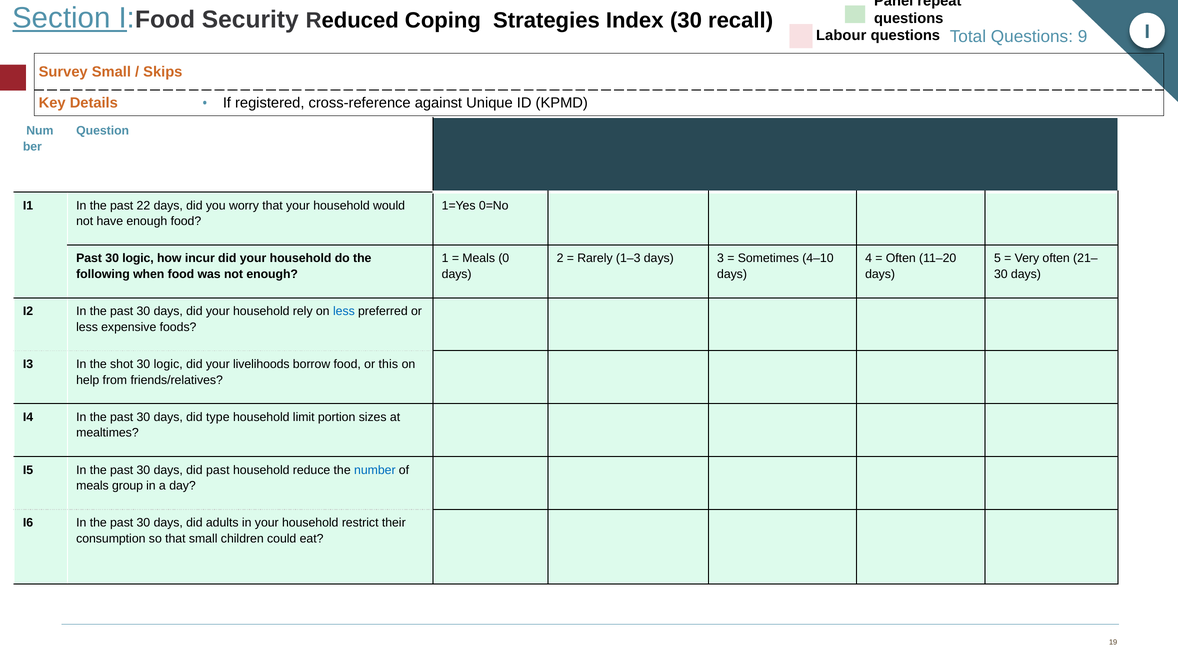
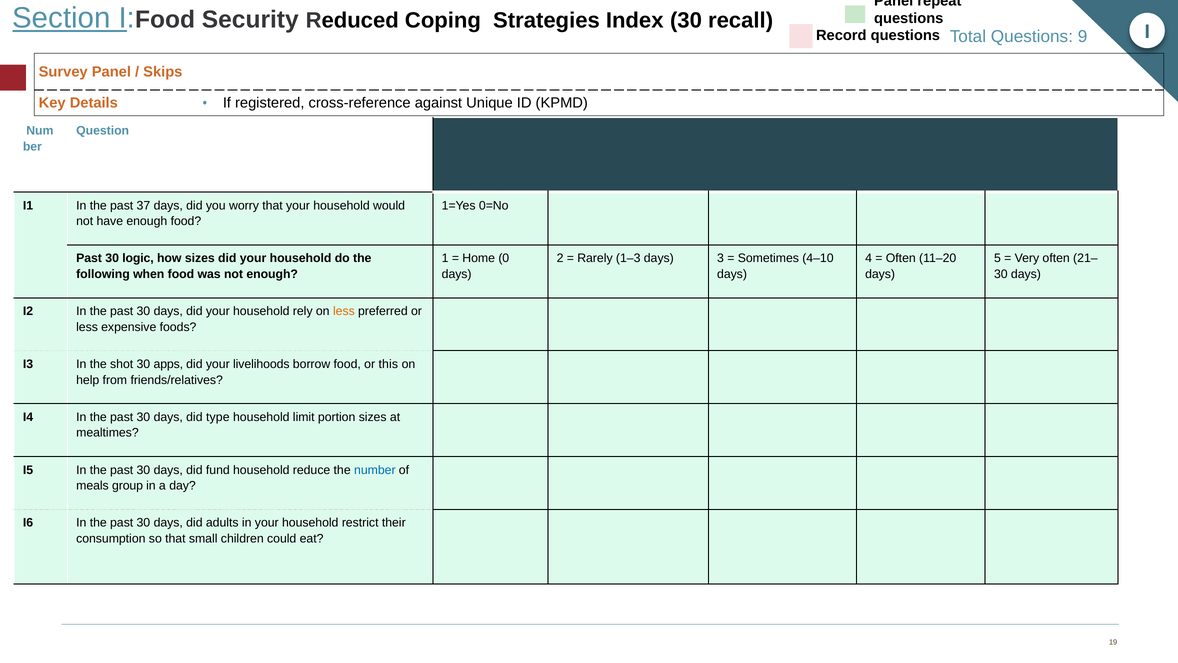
Labour: Labour -> Record
Small at (111, 72): Small -> Panel
22: 22 -> 37
how incur: incur -> sizes
Meals at (479, 258): Meals -> Home
less at (344, 311) colour: blue -> orange
logic at (168, 364): logic -> apps
did past: past -> fund
